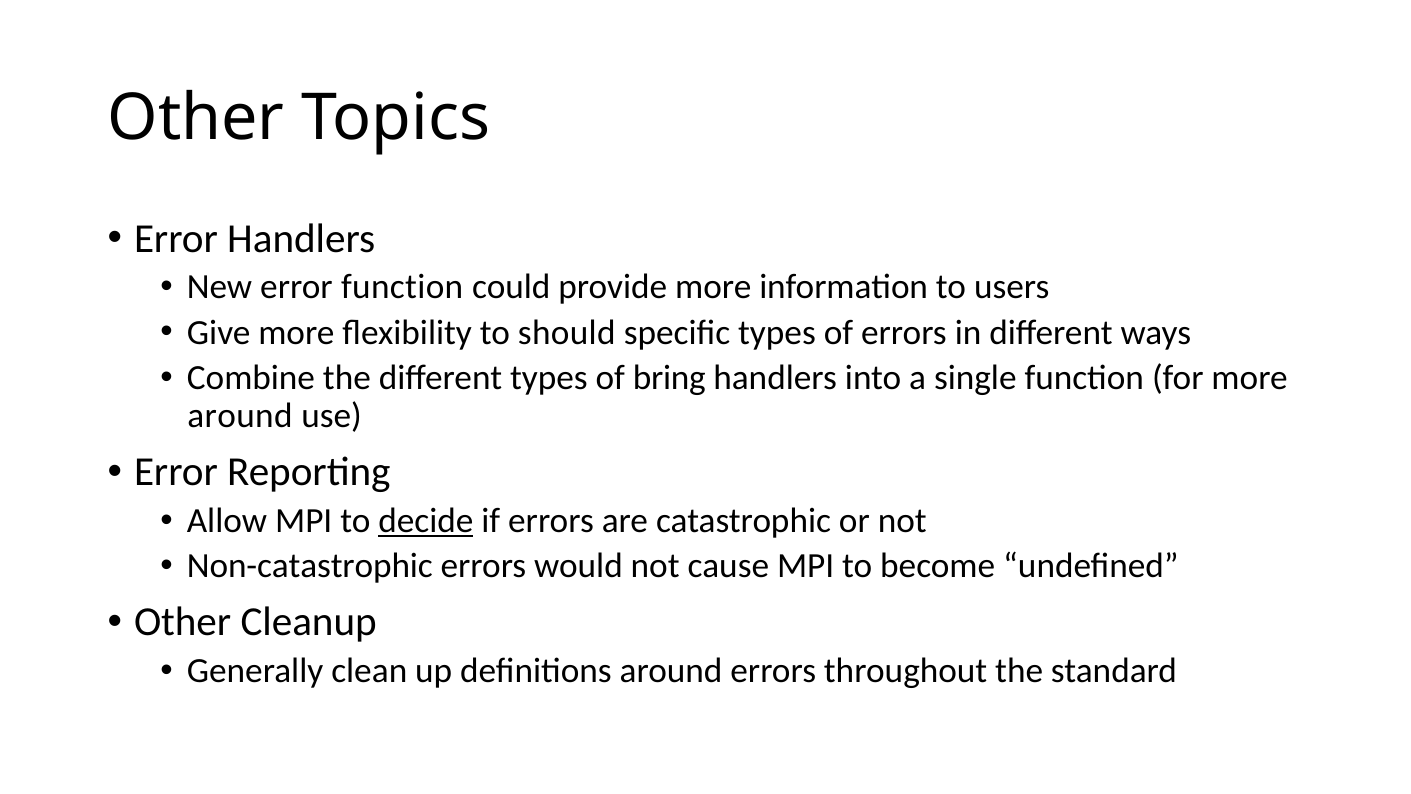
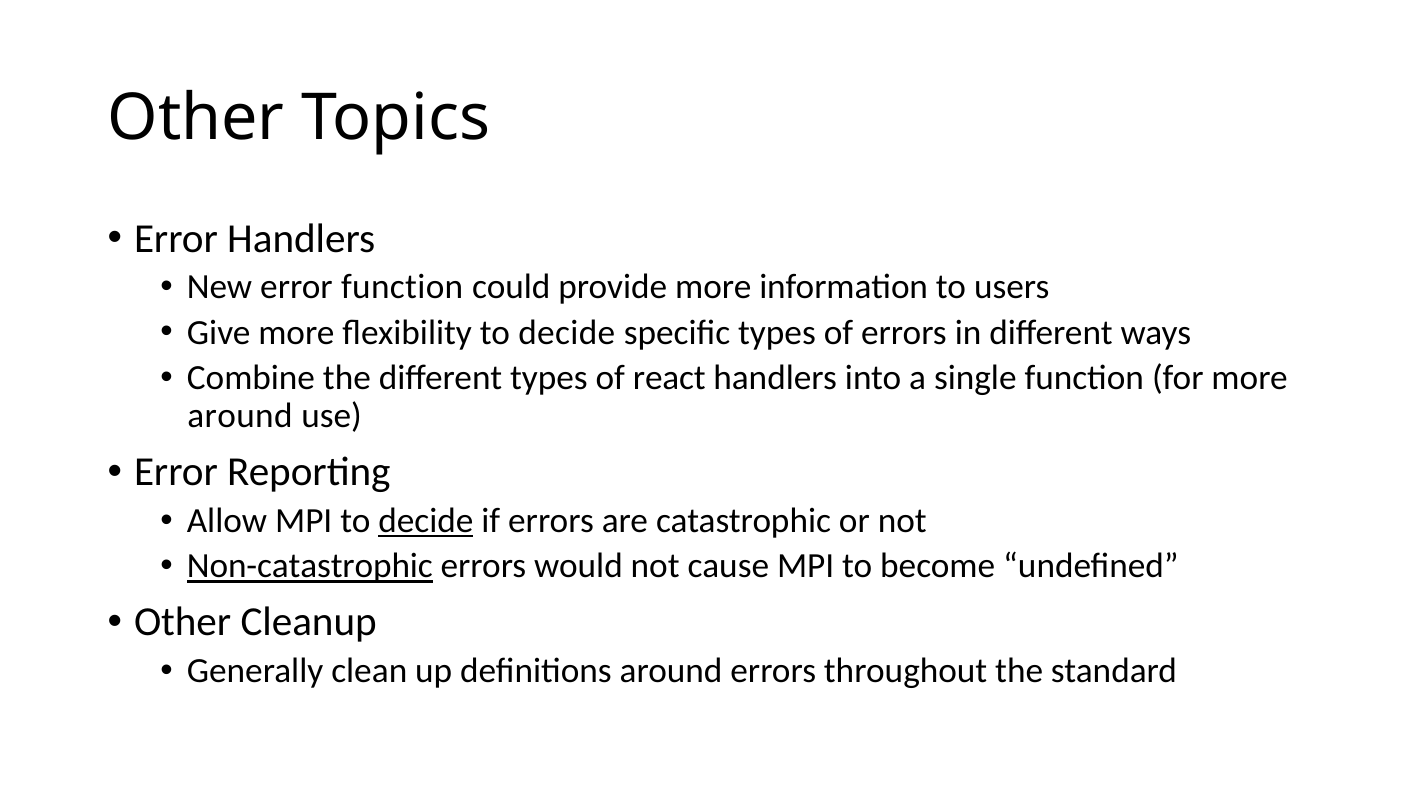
flexibility to should: should -> decide
bring: bring -> react
Non-catastrophic underline: none -> present
